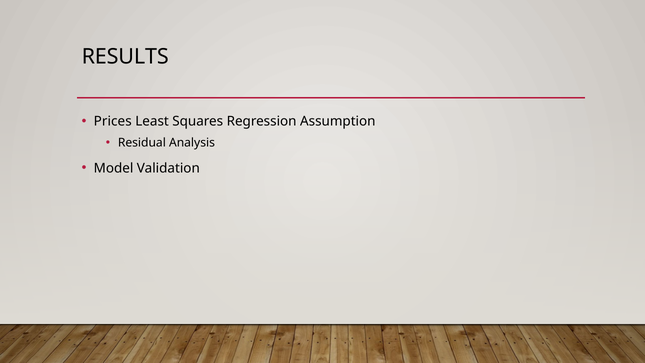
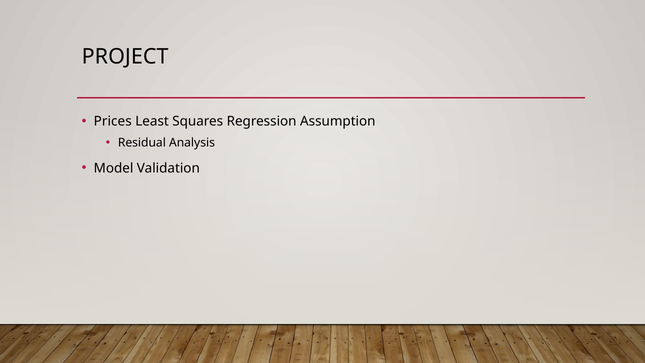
RESULTS: RESULTS -> PROJECT
